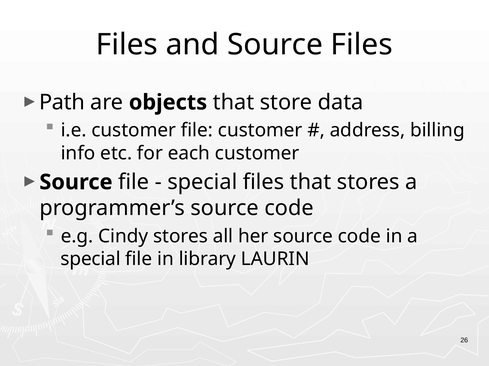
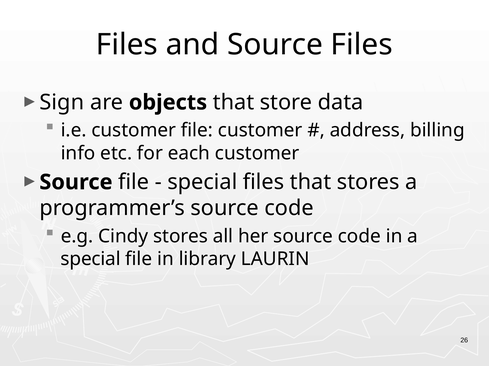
Path: Path -> Sign
